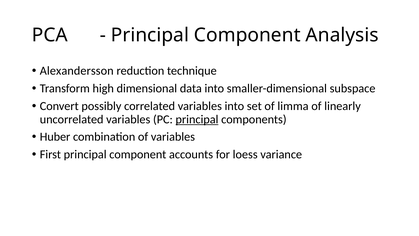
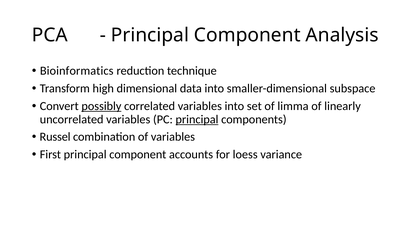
Alexandersson: Alexandersson -> Bioinformatics
possibly underline: none -> present
Huber: Huber -> Russel
